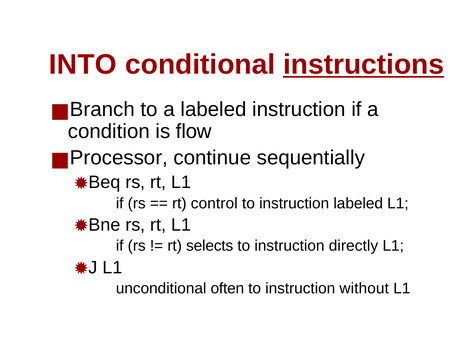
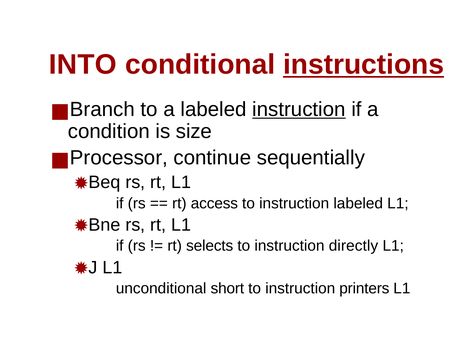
instruction at (299, 109) underline: none -> present
flow: flow -> size
control: control -> access
often: often -> short
without: without -> printers
